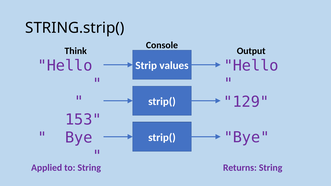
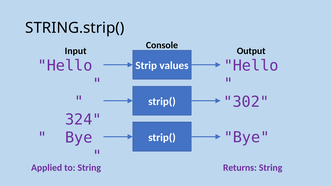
Think: Think -> Input
129: 129 -> 302
153: 153 -> 324
